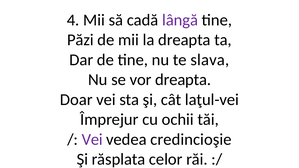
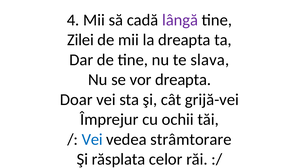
Păzi: Păzi -> Zilei
laţul-vei: laţul-vei -> grijă-vei
Vei at (92, 140) colour: purple -> blue
credincioşie: credincioşie -> strâmtorare
